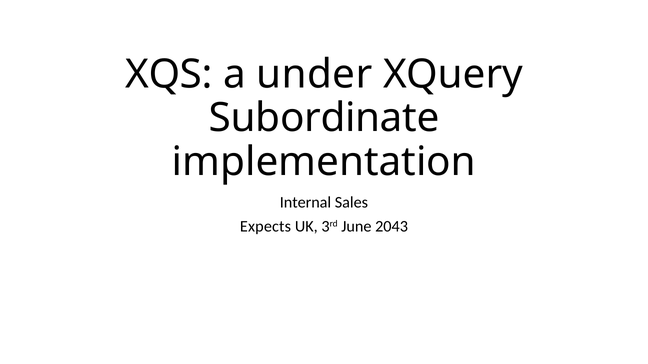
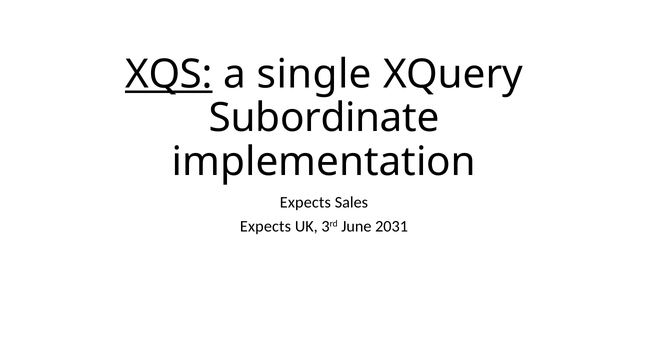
XQS underline: none -> present
under: under -> single
Internal at (305, 203): Internal -> Expects
2043: 2043 -> 2031
